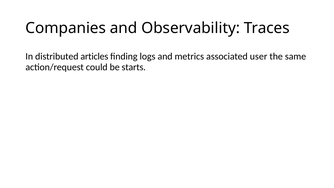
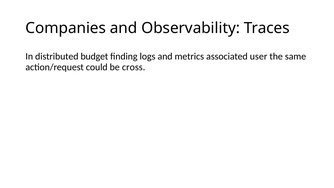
articles: articles -> budget
starts: starts -> cross
